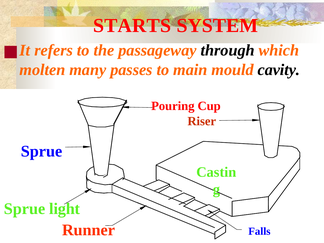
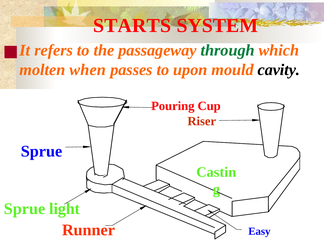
through colour: black -> green
many: many -> when
main: main -> upon
Falls: Falls -> Easy
